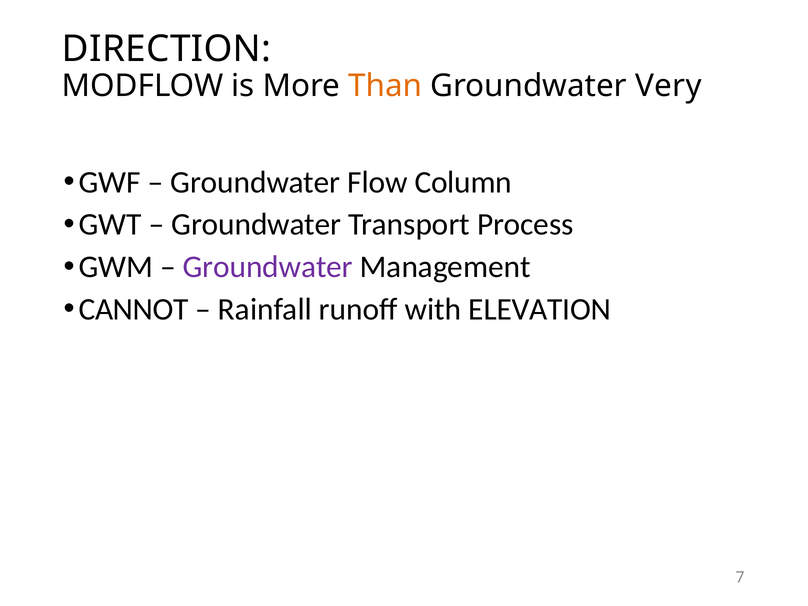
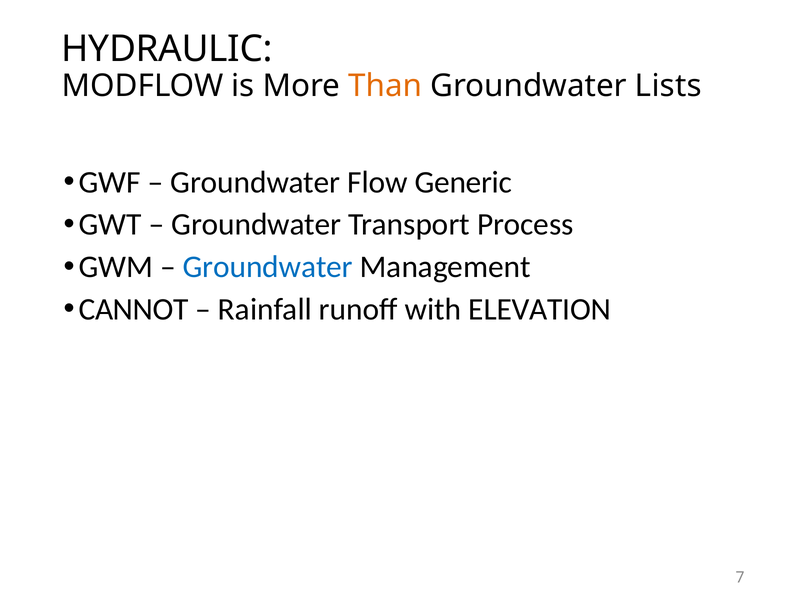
DIRECTION: DIRECTION -> HYDRAULIC
Very: Very -> Lists
Column: Column -> Generic
Groundwater at (268, 267) colour: purple -> blue
